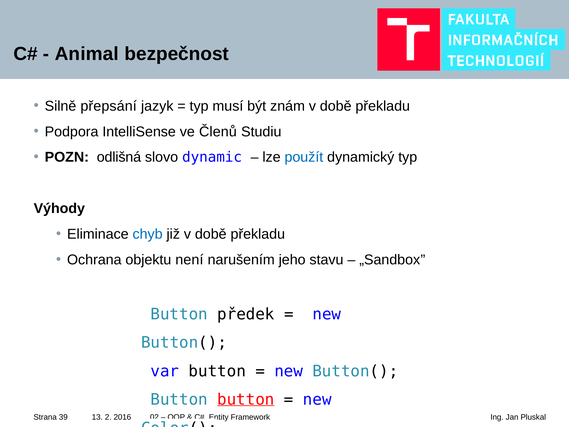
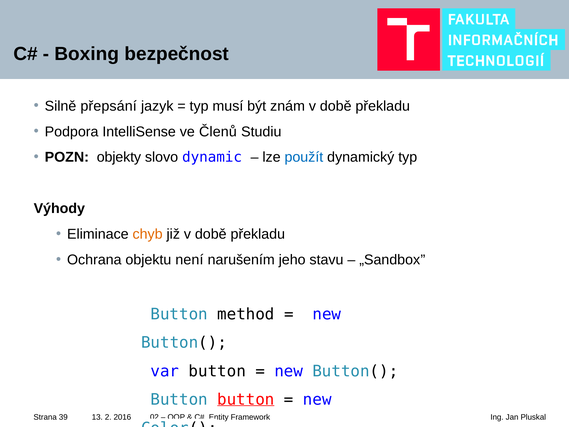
Animal: Animal -> Boxing
odlišná: odlišná -> objekty
chyb colour: blue -> orange
předek: předek -> method
